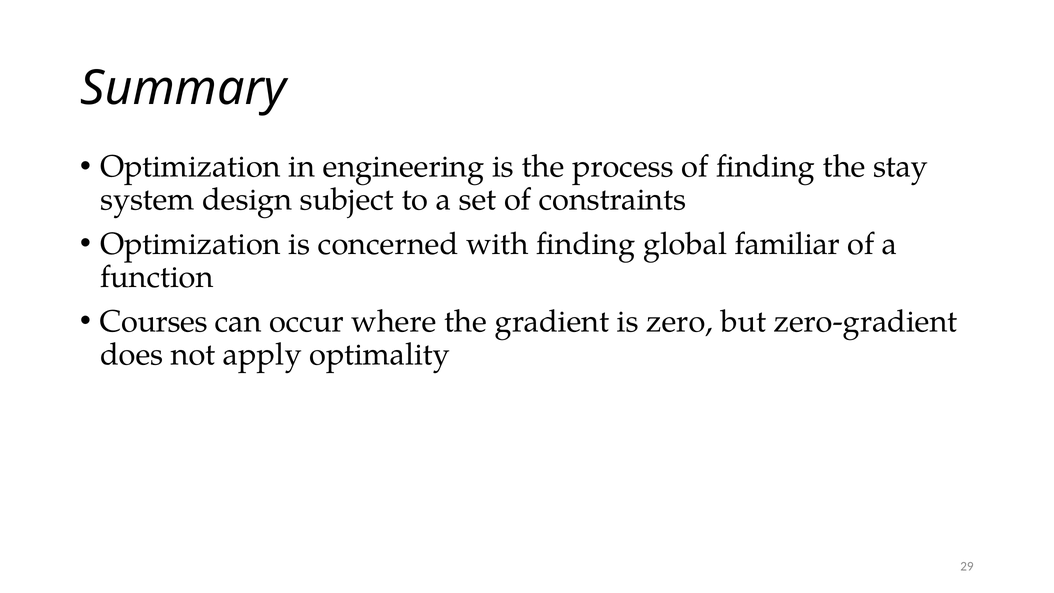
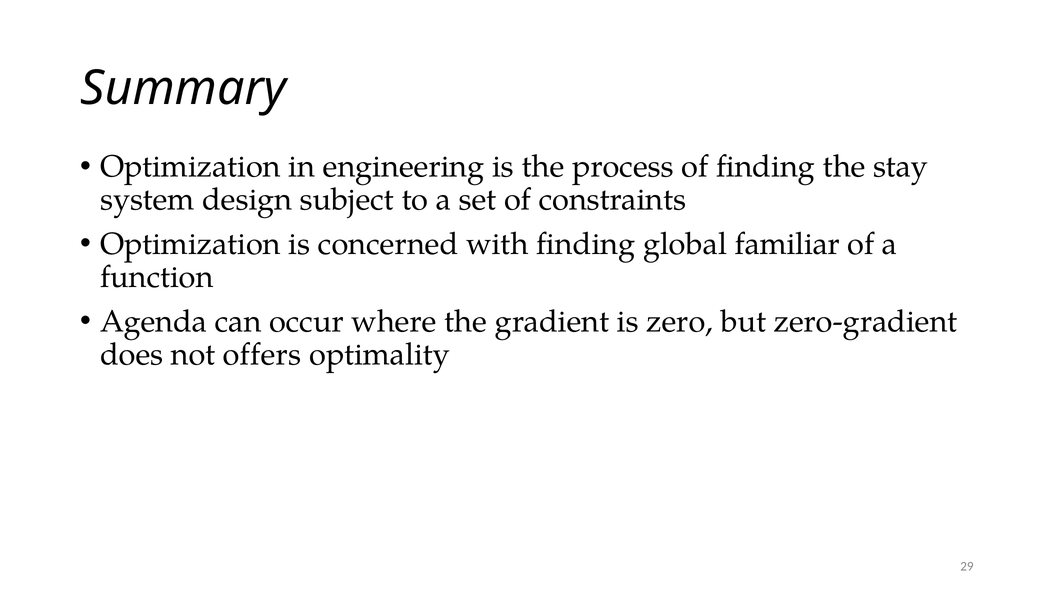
Courses: Courses -> Agenda
apply: apply -> offers
